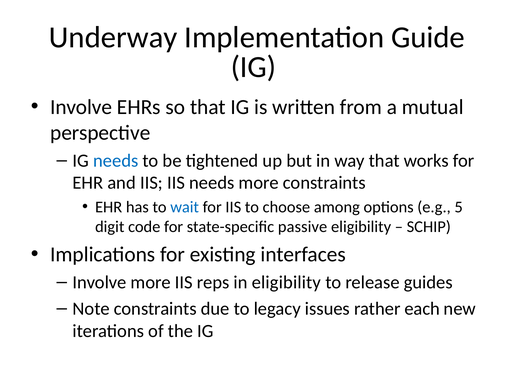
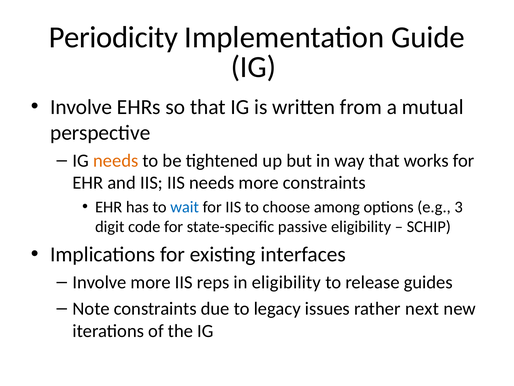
Underway: Underway -> Periodicity
needs at (116, 160) colour: blue -> orange
5: 5 -> 3
each: each -> next
